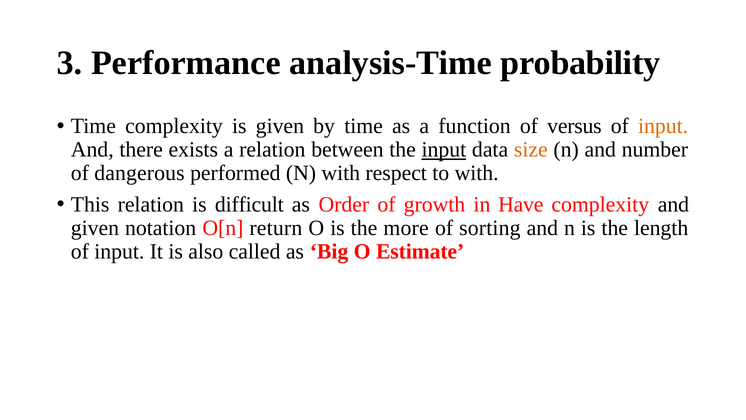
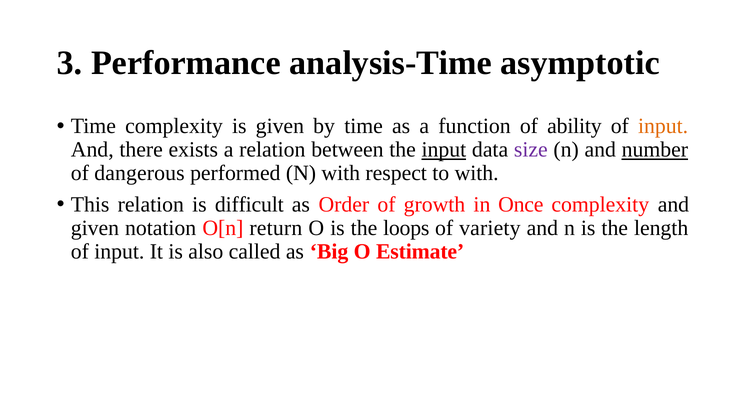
probability: probability -> asymptotic
versus: versus -> ability
size colour: orange -> purple
number underline: none -> present
Have: Have -> Once
more: more -> loops
sorting: sorting -> variety
